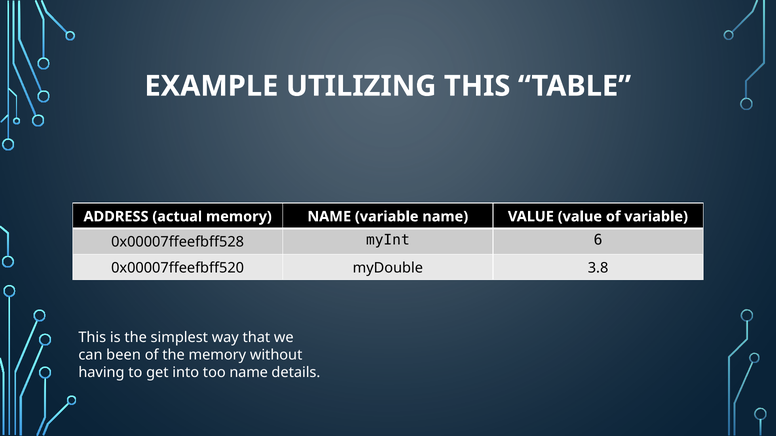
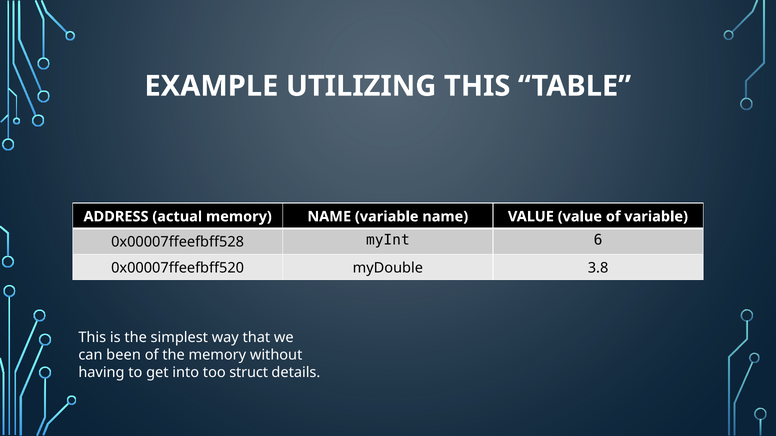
too name: name -> struct
